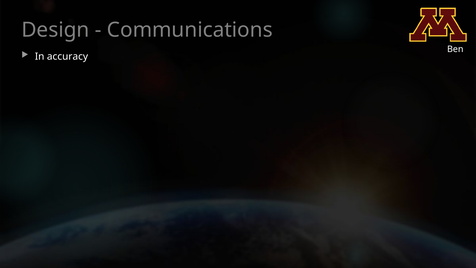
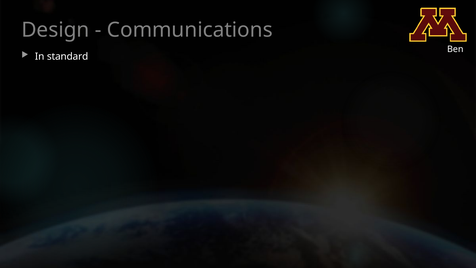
accuracy: accuracy -> standard
